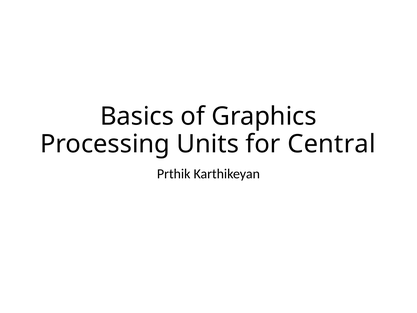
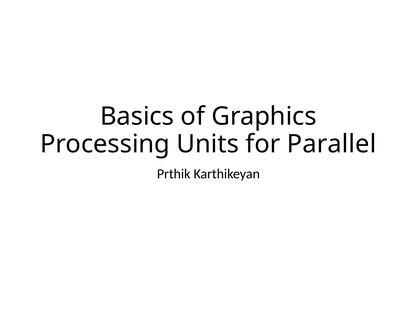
Central: Central -> Parallel
